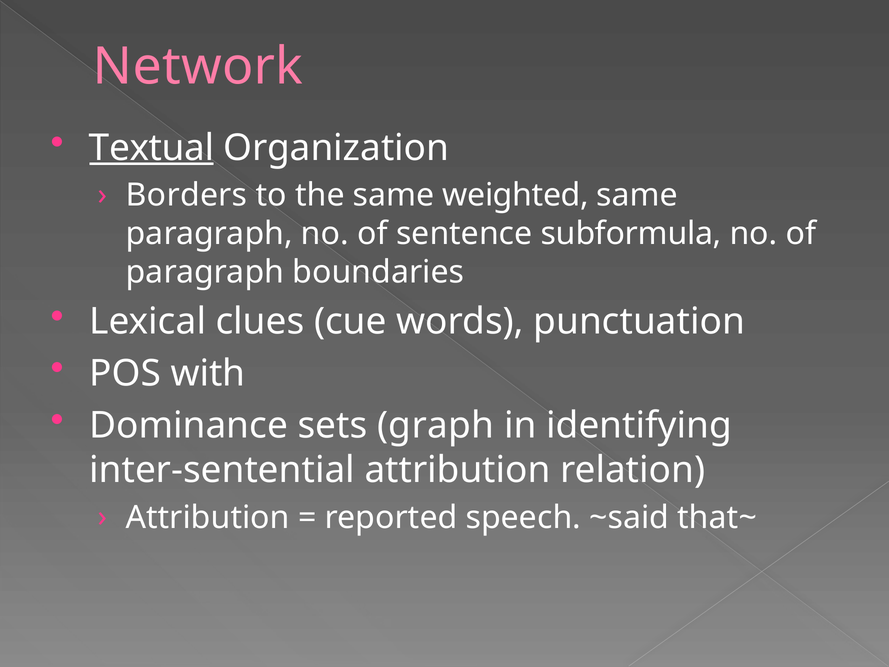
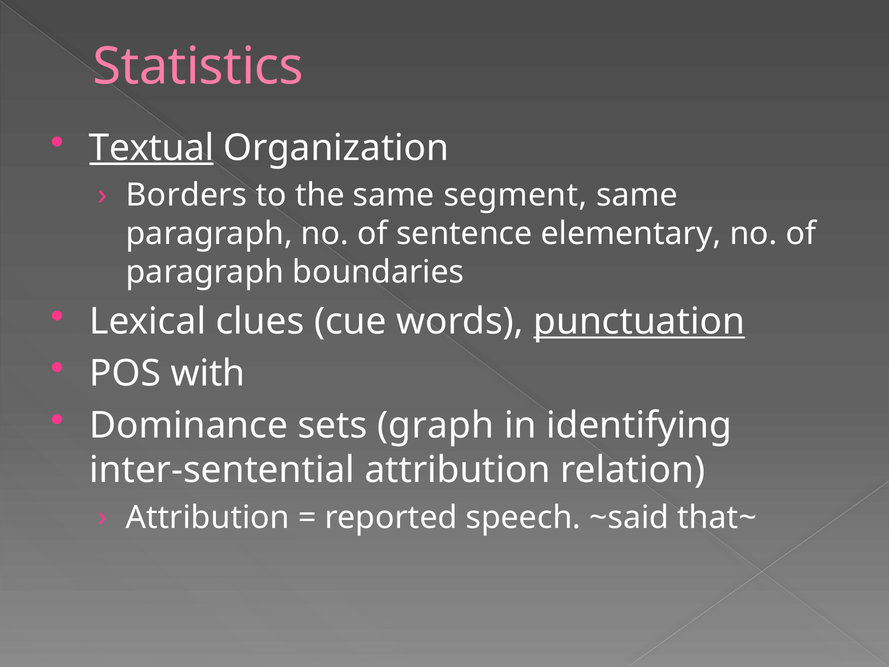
Network: Network -> Statistics
weighted: weighted -> segment
subformula: subformula -> elementary
punctuation underline: none -> present
